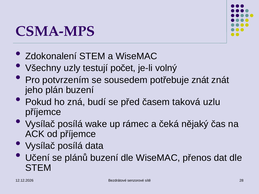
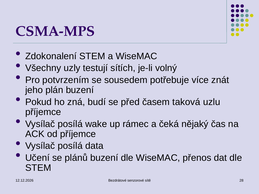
počet: počet -> sítích
potřebuje znát: znát -> více
